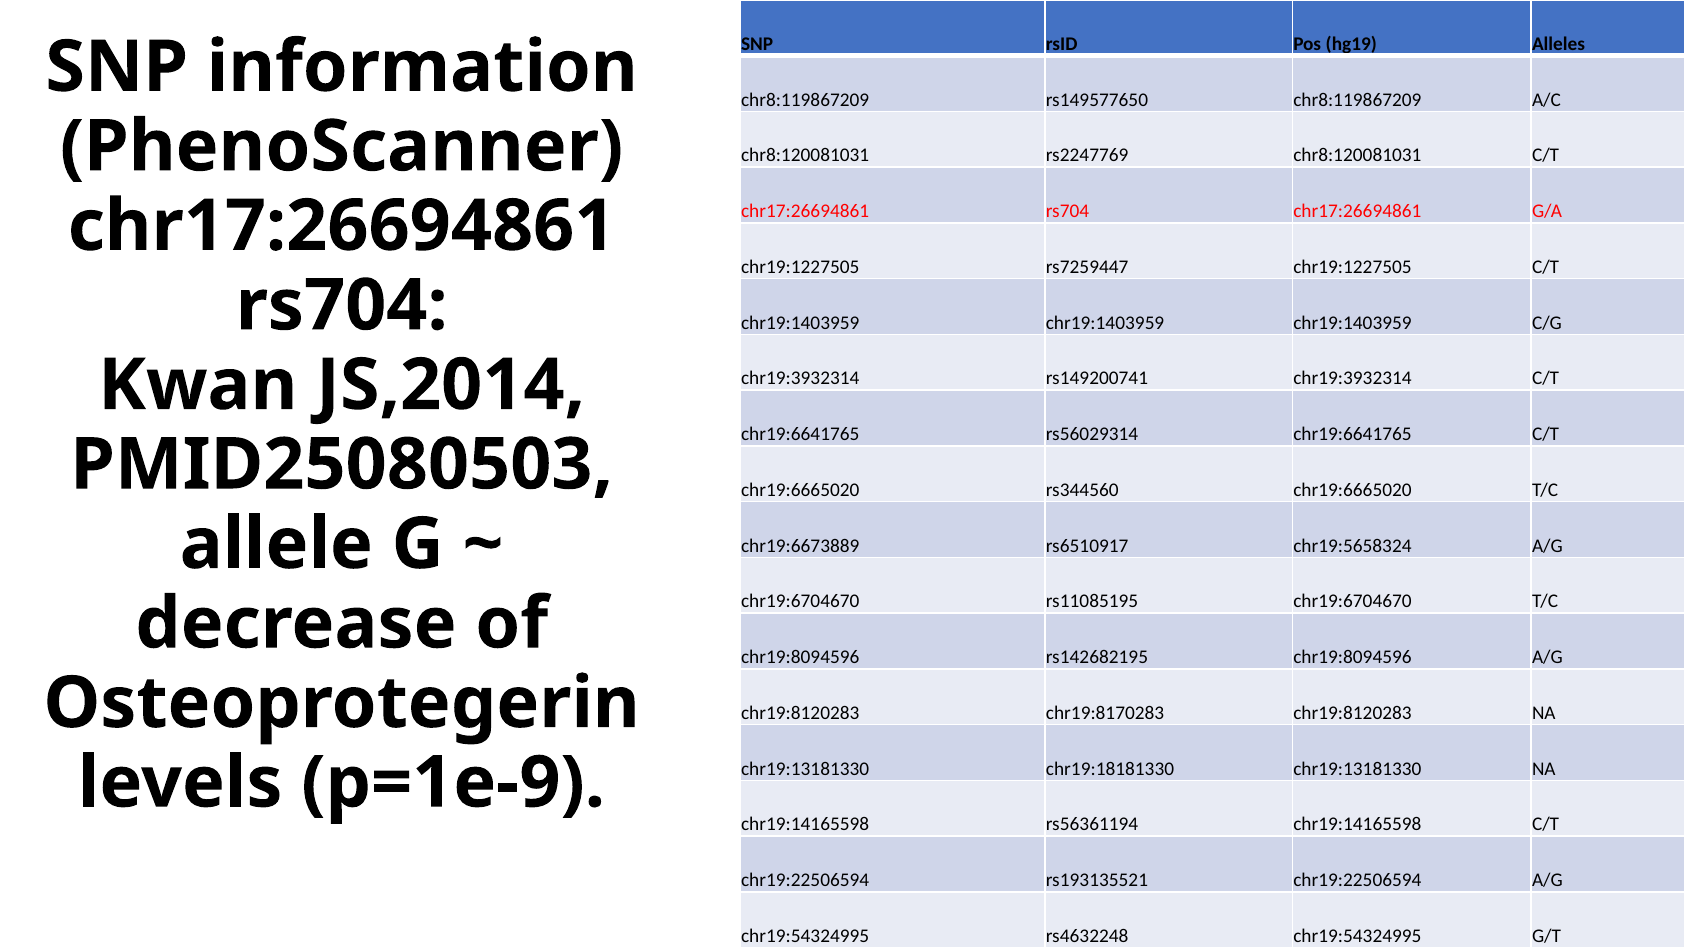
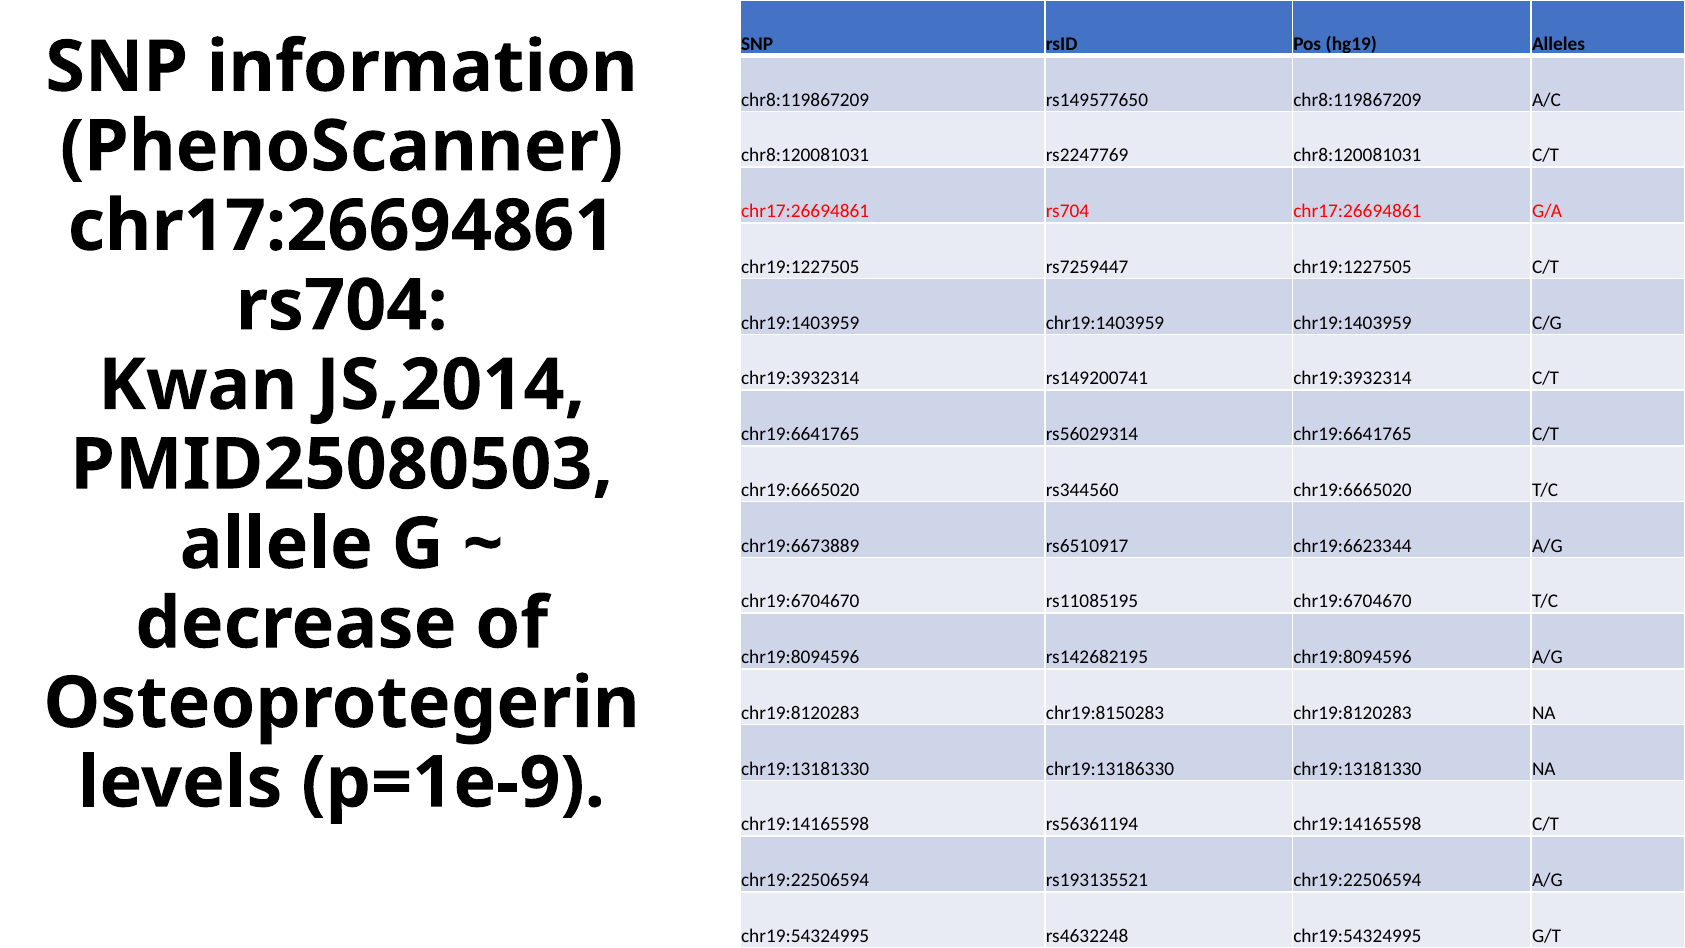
chr19:5658324: chr19:5658324 -> chr19:6623344
chr19:8170283: chr19:8170283 -> chr19:8150283
chr19:18181330: chr19:18181330 -> chr19:13186330
